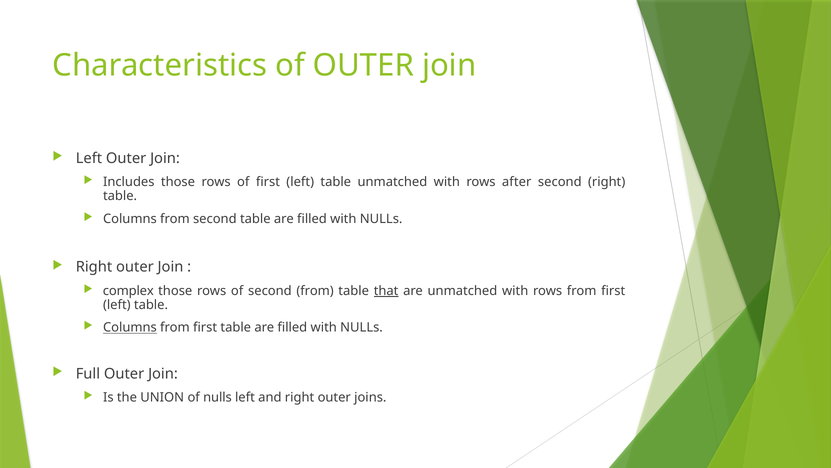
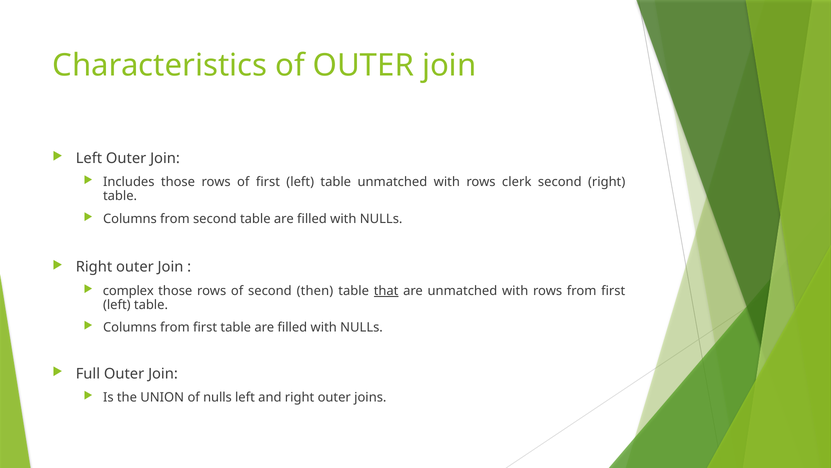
after: after -> clerk
second from: from -> then
Columns at (130, 327) underline: present -> none
